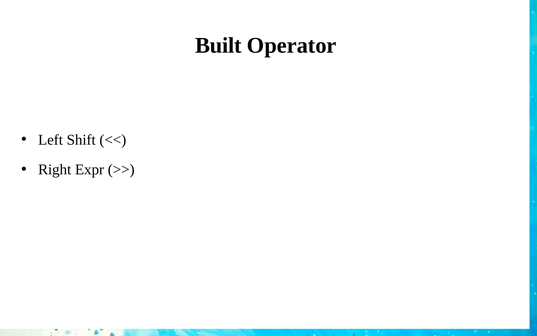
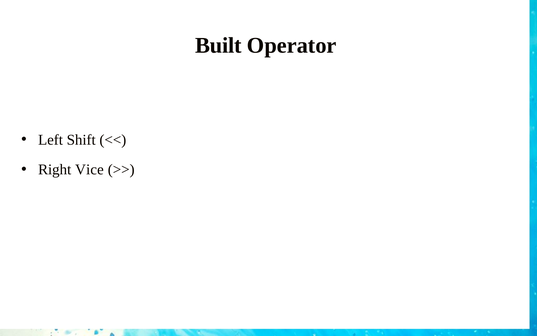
Expr: Expr -> Vice
